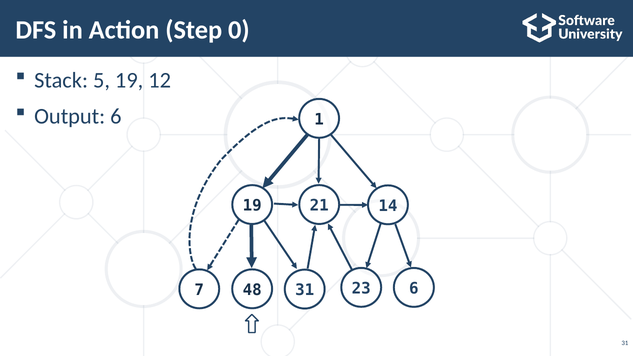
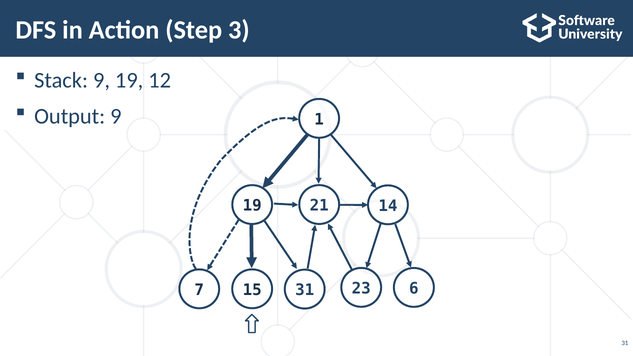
0: 0 -> 3
Stack 5: 5 -> 9
Output 6: 6 -> 9
48: 48 -> 15
